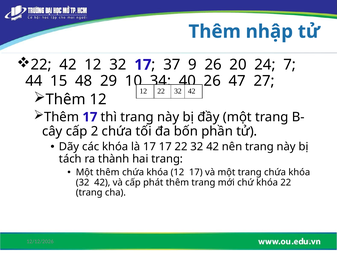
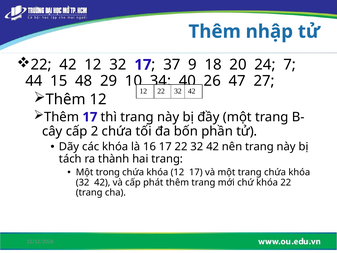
9 26: 26 -> 18
là 17: 17 -> 16
Một thêm: thêm -> trong
